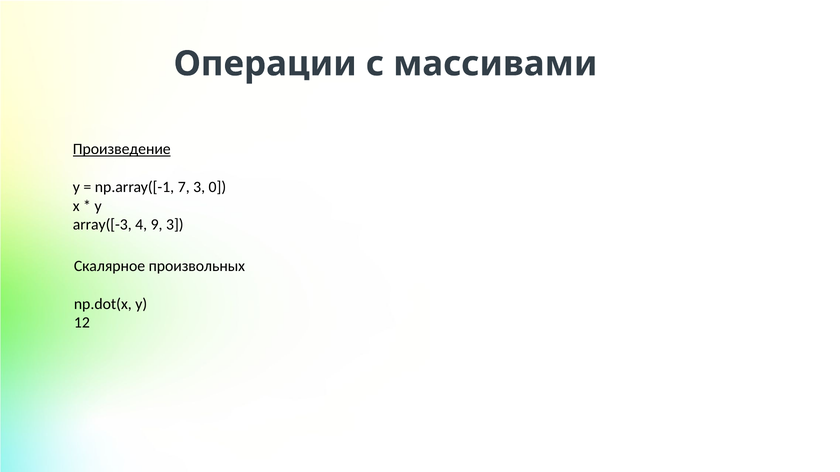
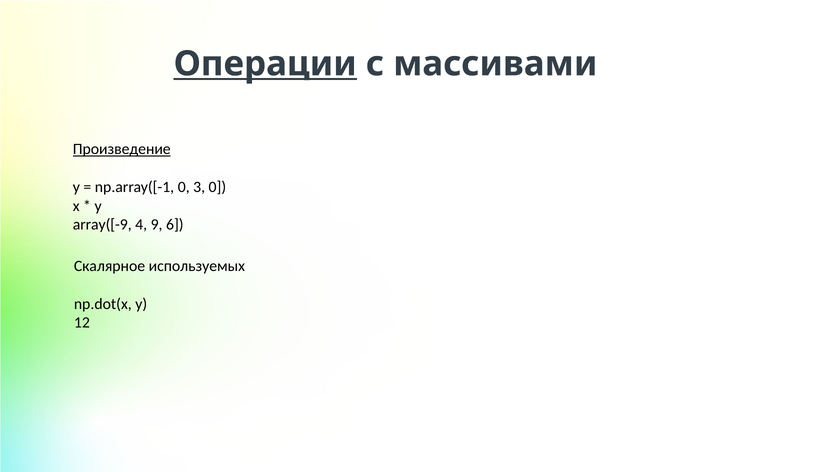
Операции underline: none -> present
np.array([-1 7: 7 -> 0
array([-3: array([-3 -> array([-9
9 3: 3 -> 6
произвольных: произвольных -> используемых
